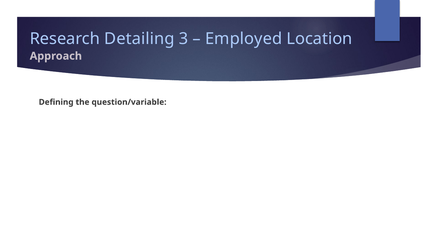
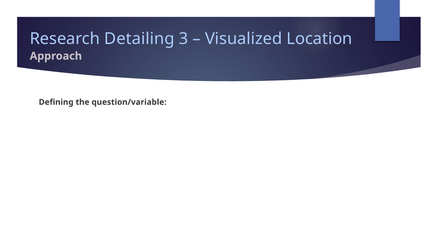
Employed: Employed -> Visualized
